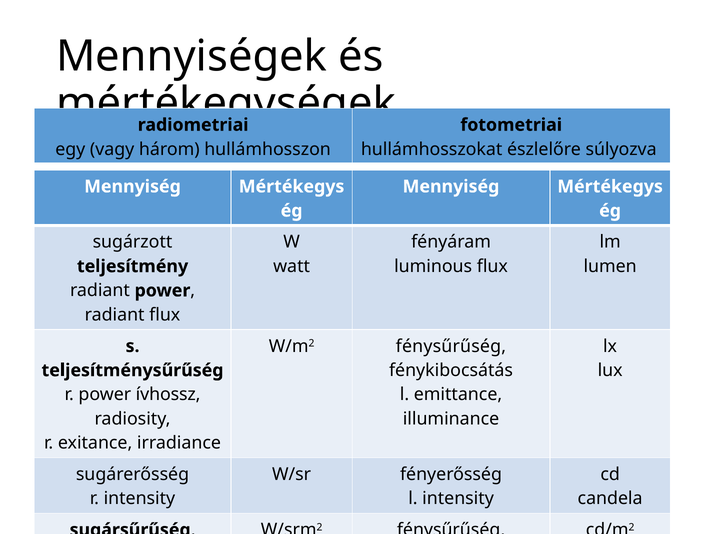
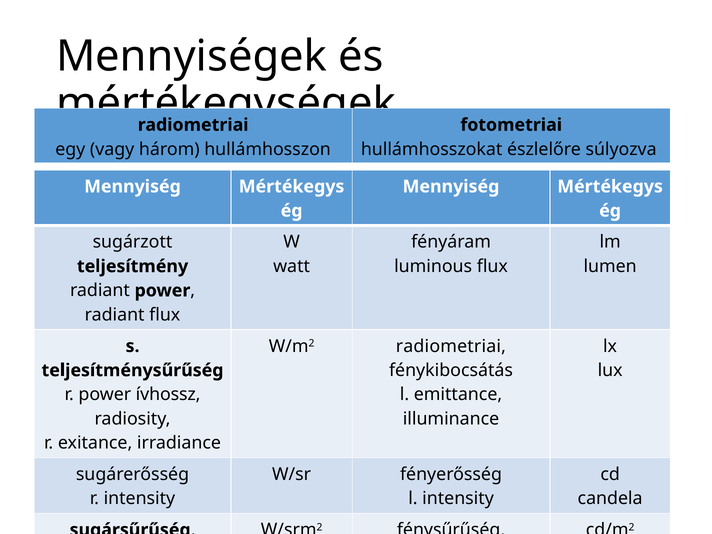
W/m2 fénysűrűség: fénysűrűség -> radiometriai
